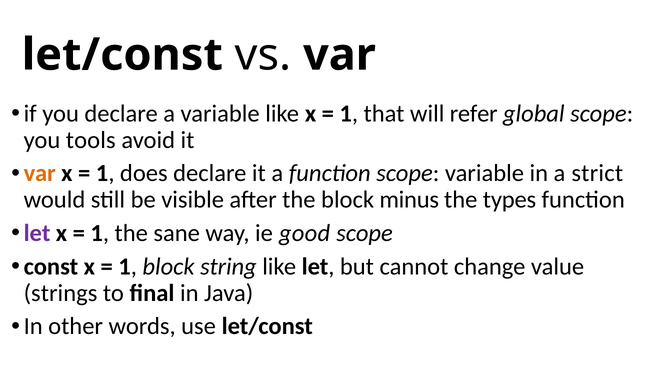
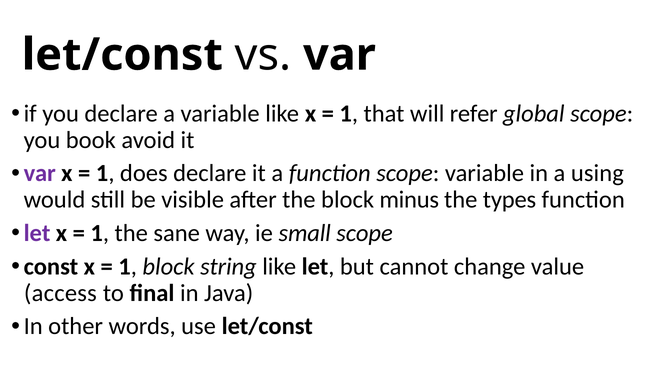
tools: tools -> book
var at (40, 174) colour: orange -> purple
strict: strict -> using
good: good -> small
strings: strings -> access
